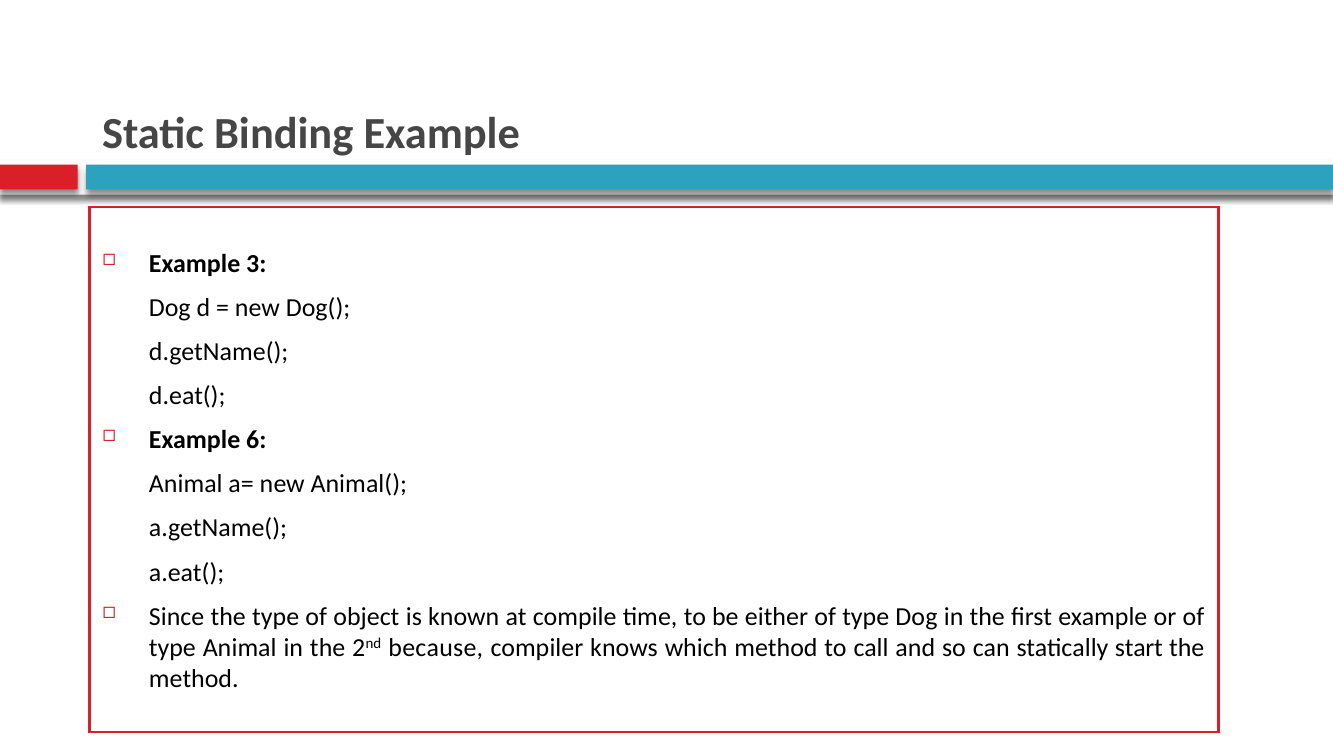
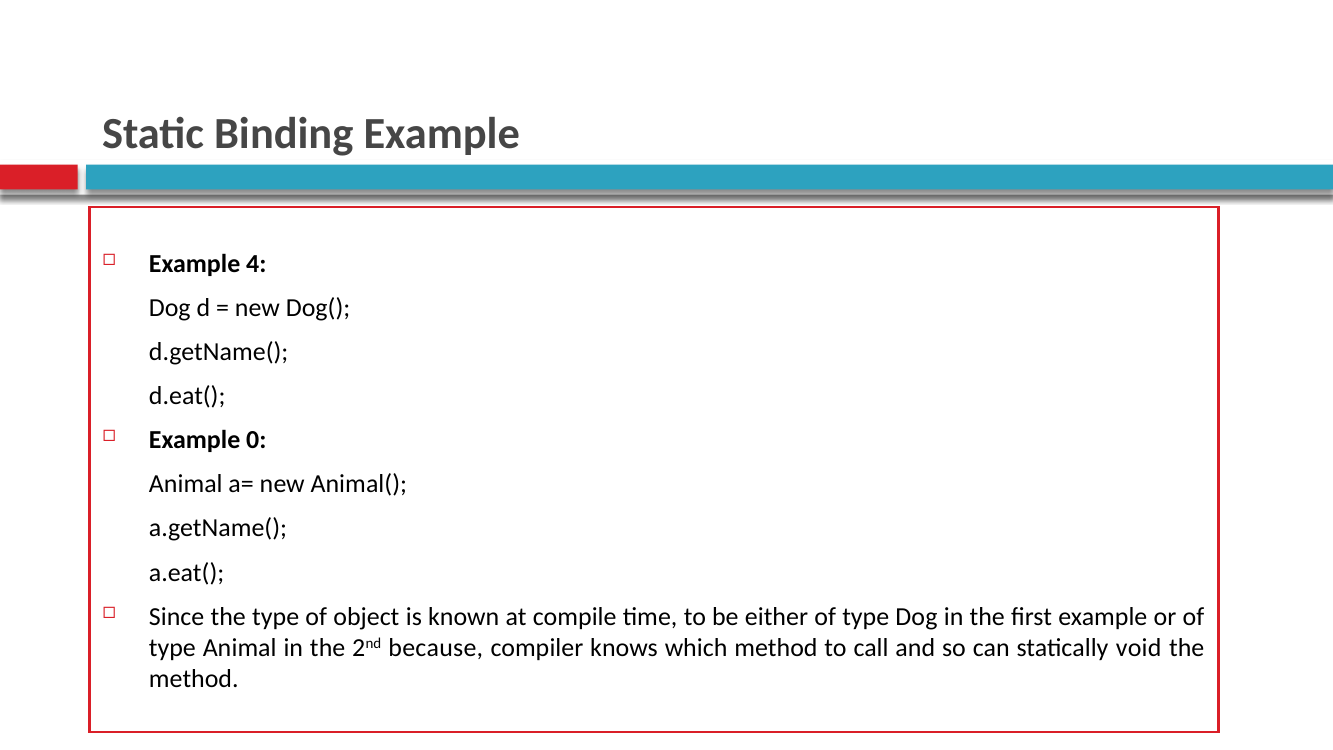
3: 3 -> 4
6: 6 -> 0
start: start -> void
